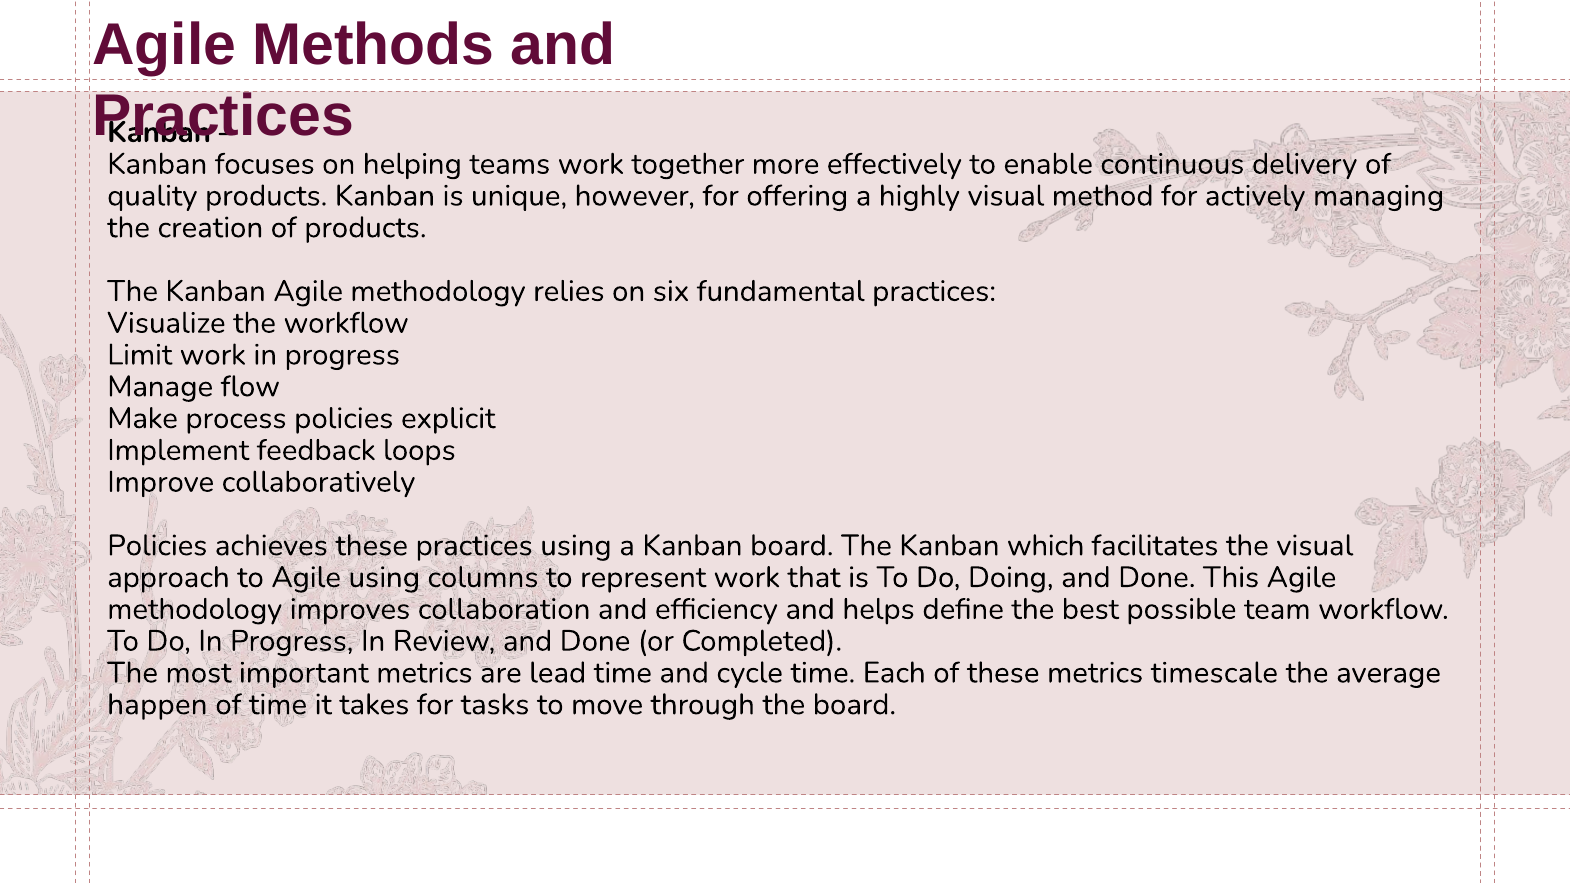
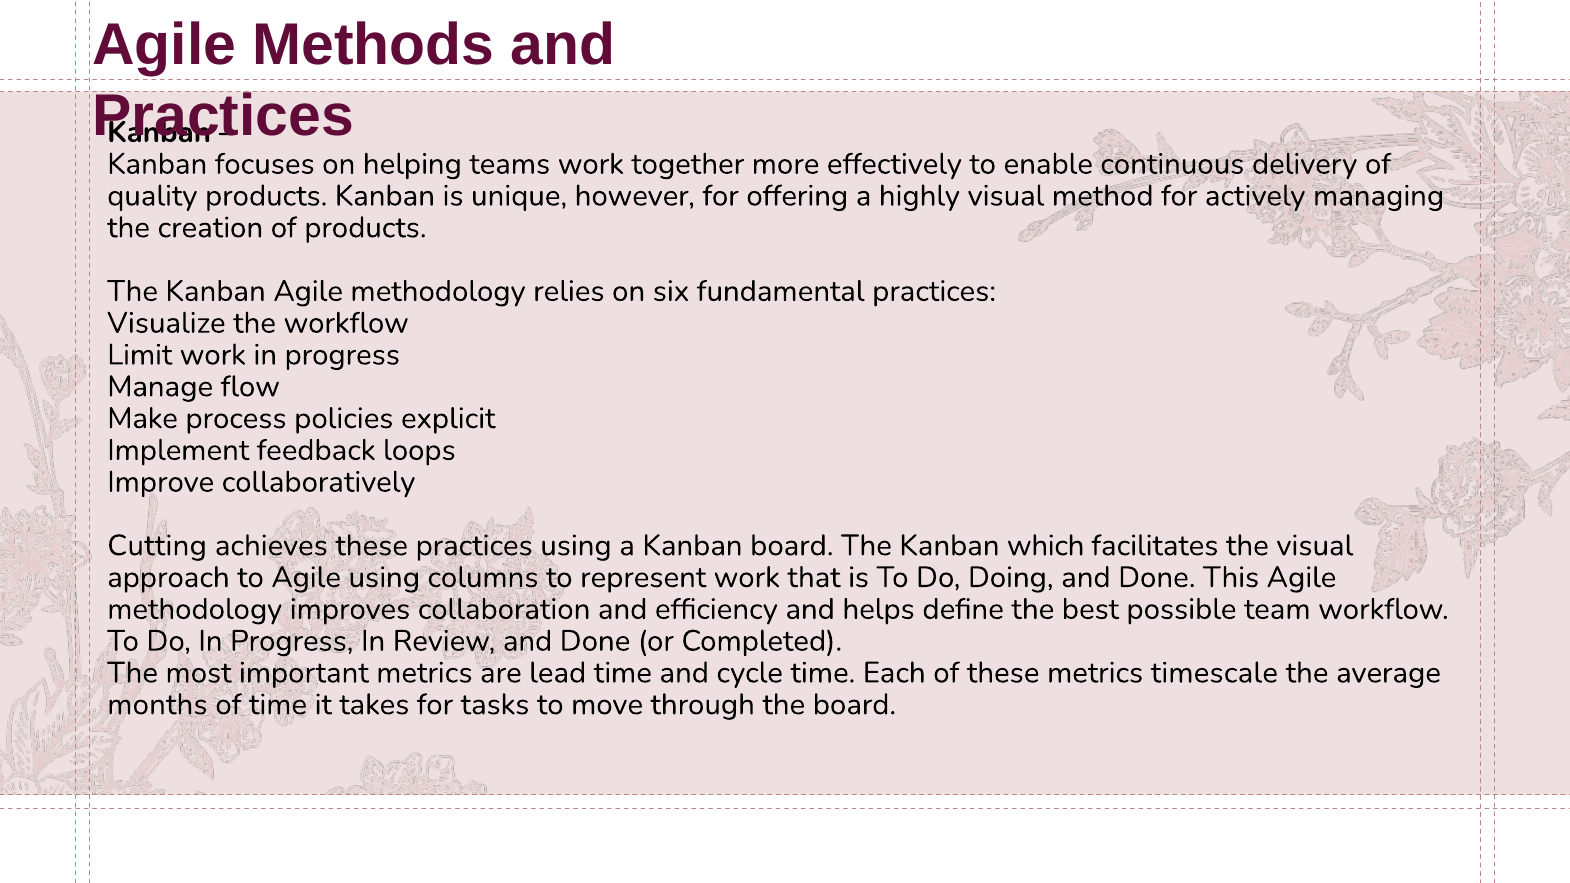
Policies at (157, 546): Policies -> Cutting
happen: happen -> months
